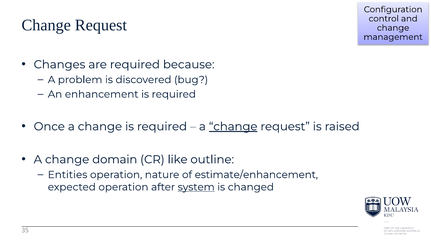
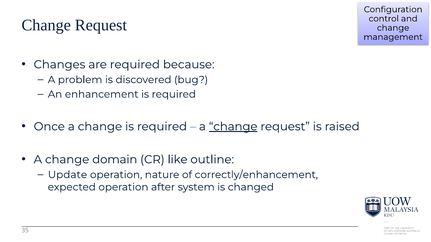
Entities: Entities -> Update
estimate/enhancement: estimate/enhancement -> correctly/enhancement
system underline: present -> none
